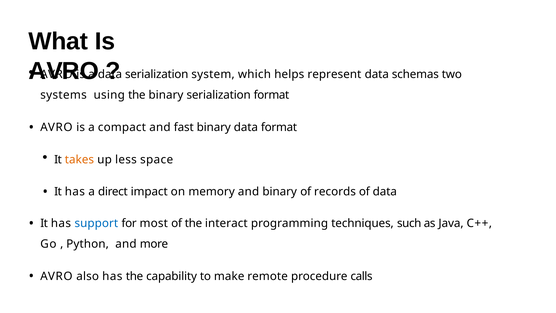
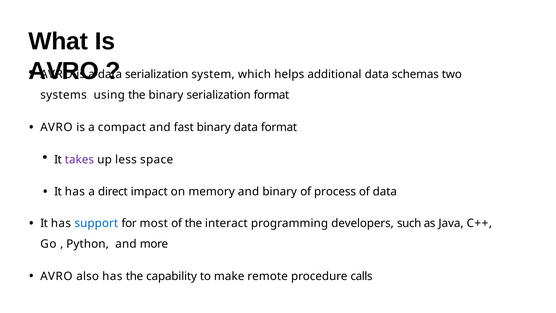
represent: represent -> additional
takes colour: orange -> purple
records: records -> process
techniques: techniques -> developers
